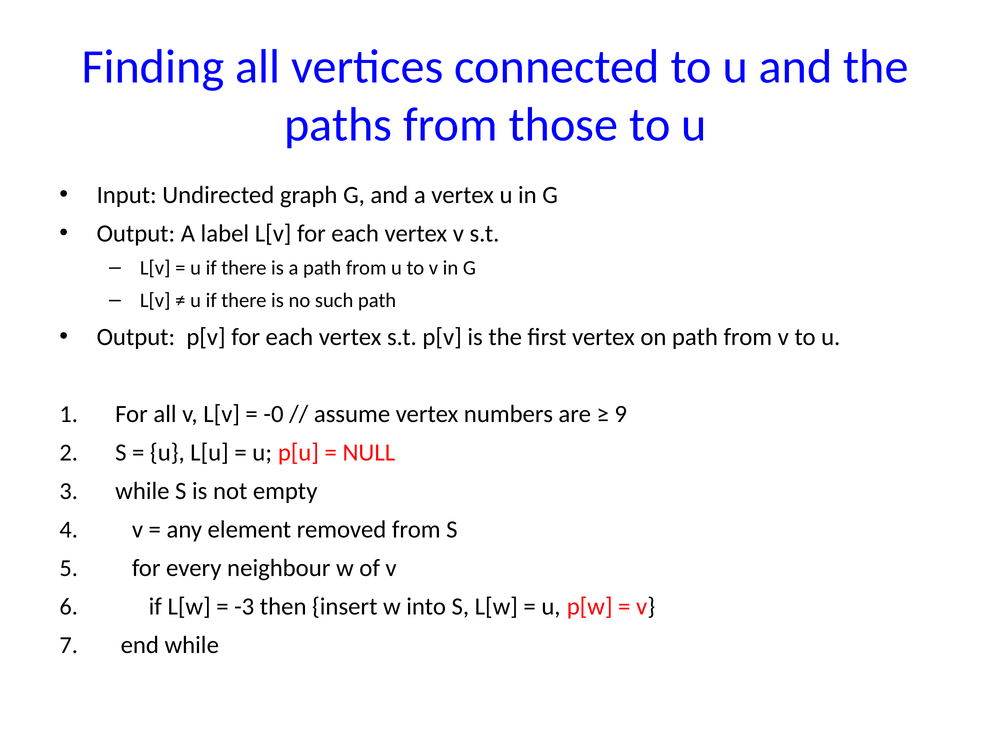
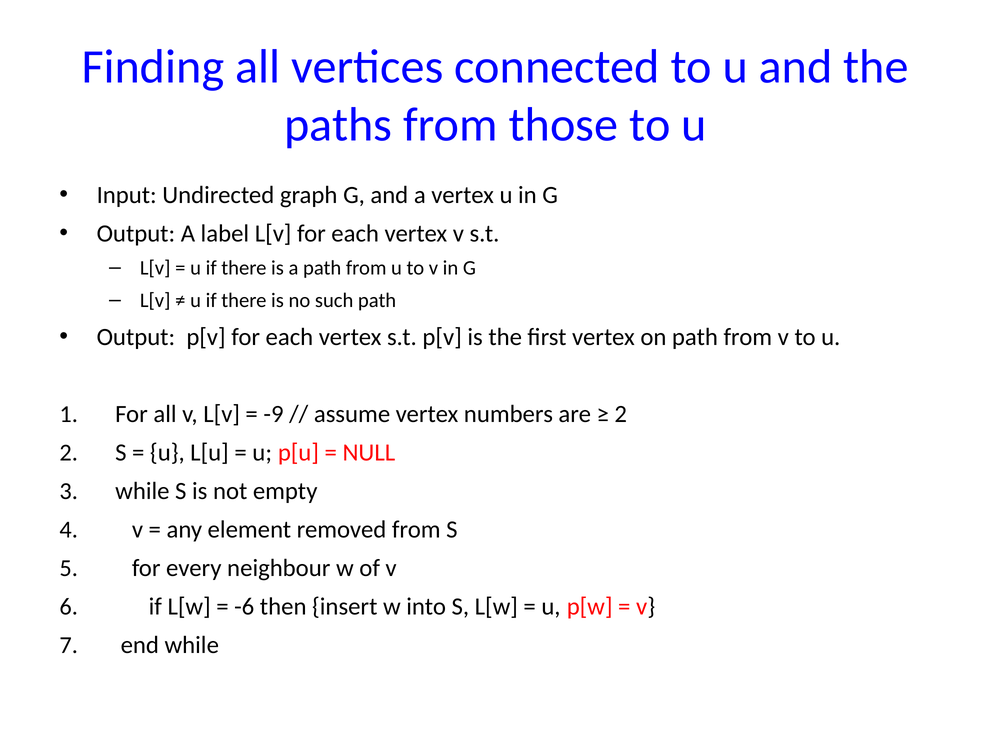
-0: -0 -> -9
9 at (621, 414): 9 -> 2
-3: -3 -> -6
